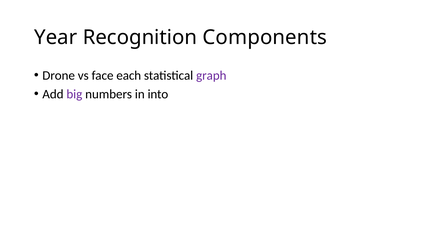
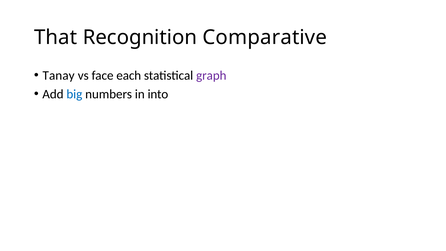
Year: Year -> That
Components: Components -> Comparative
Drone: Drone -> Tanay
big colour: purple -> blue
